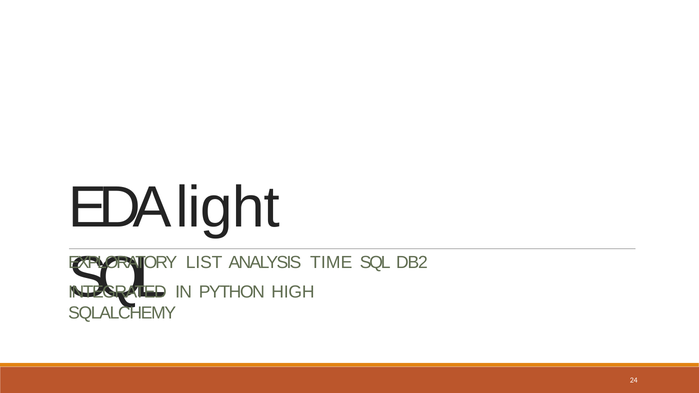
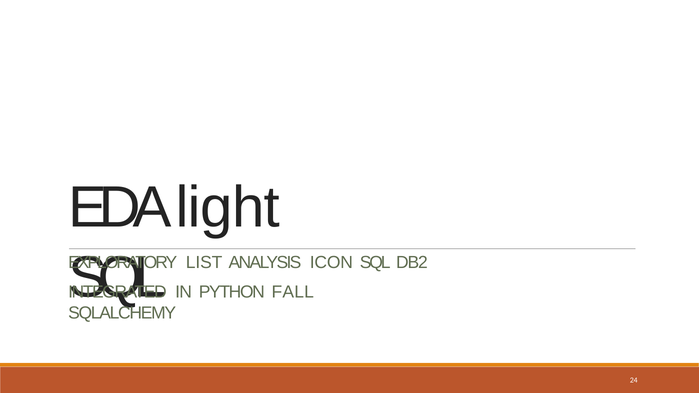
TIME: TIME -> ICON
HIGH: HIGH -> FALL
